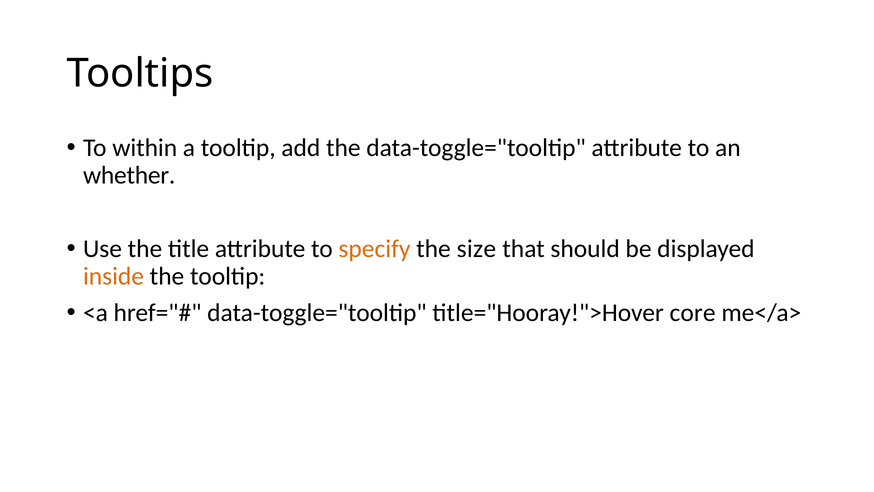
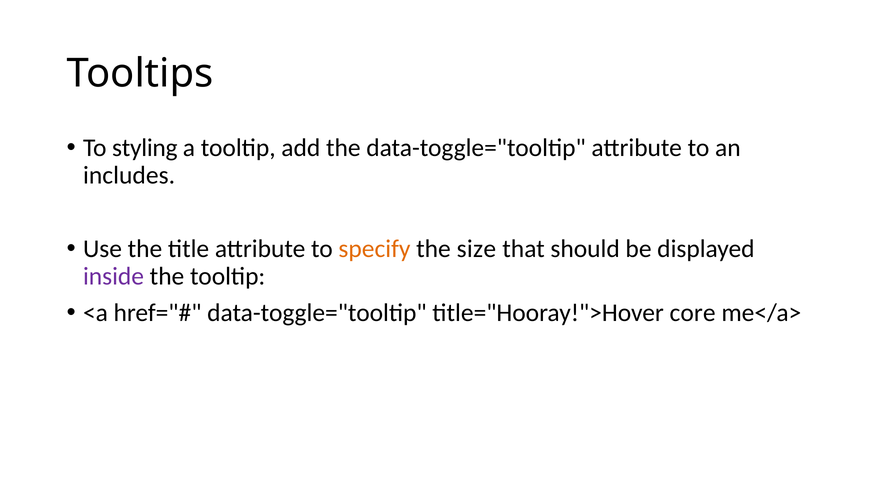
within: within -> styling
whether: whether -> includes
inside colour: orange -> purple
